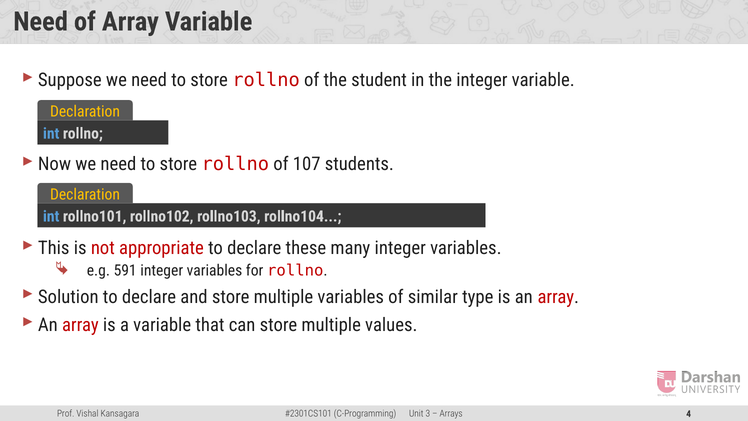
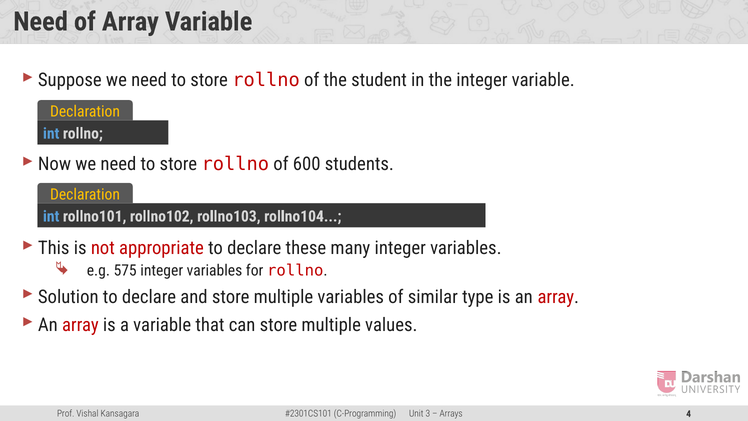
107: 107 -> 600
591: 591 -> 575
